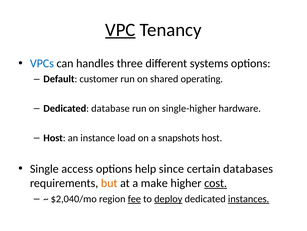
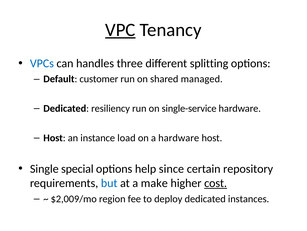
systems: systems -> splitting
operating: operating -> managed
database: database -> resiliency
single-higher: single-higher -> single-service
a snapshots: snapshots -> hardware
access: access -> special
databases: databases -> repository
but colour: orange -> blue
$2,040/mo: $2,040/mo -> $2,009/mo
fee underline: present -> none
deploy underline: present -> none
instances underline: present -> none
